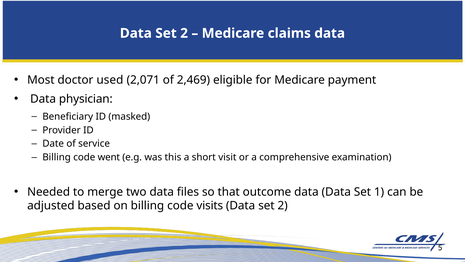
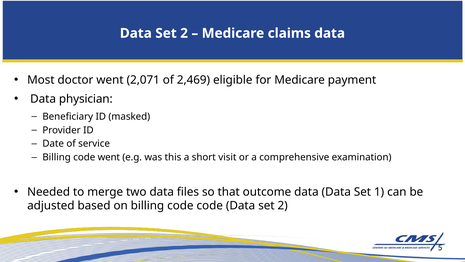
doctor used: used -> went
code visits: visits -> code
